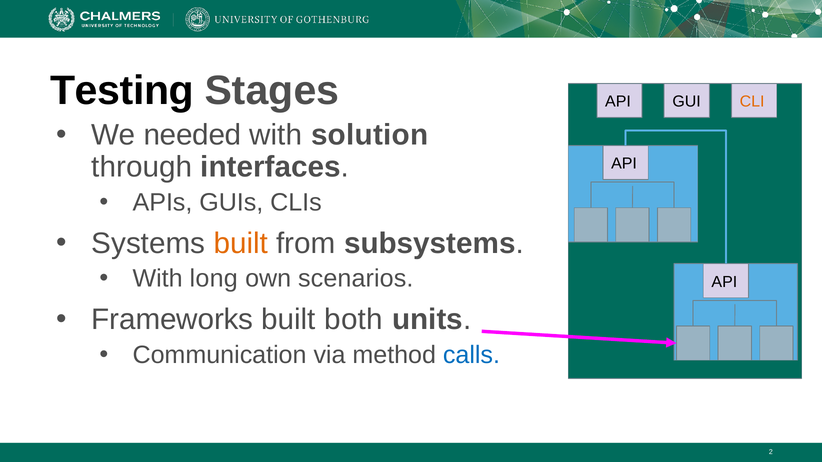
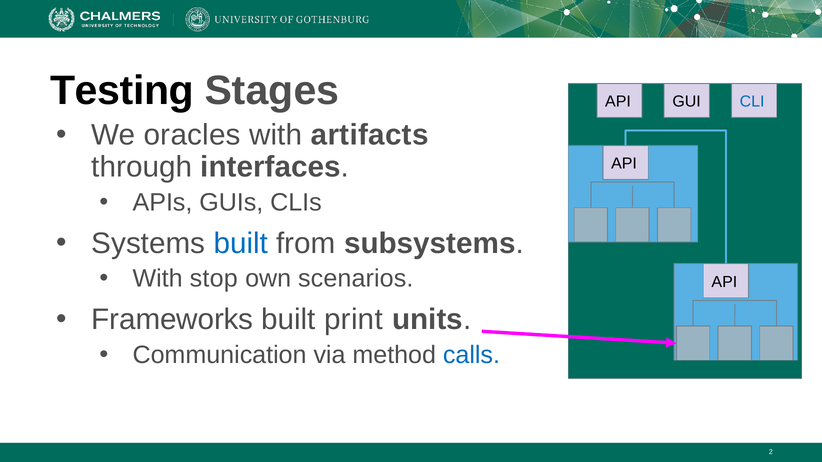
CLI colour: orange -> blue
needed: needed -> oracles
solution: solution -> artifacts
built at (241, 244) colour: orange -> blue
long: long -> stop
both: both -> print
